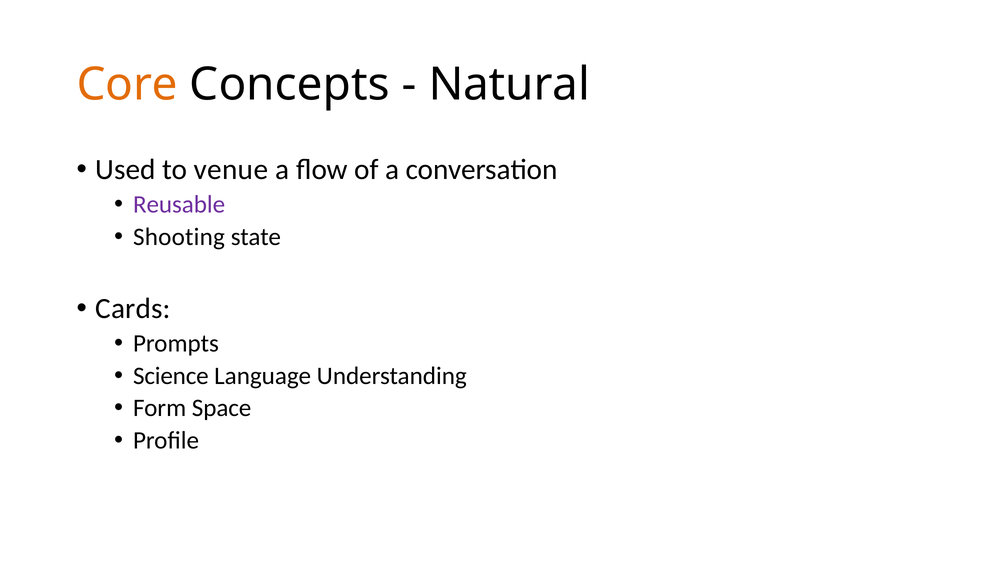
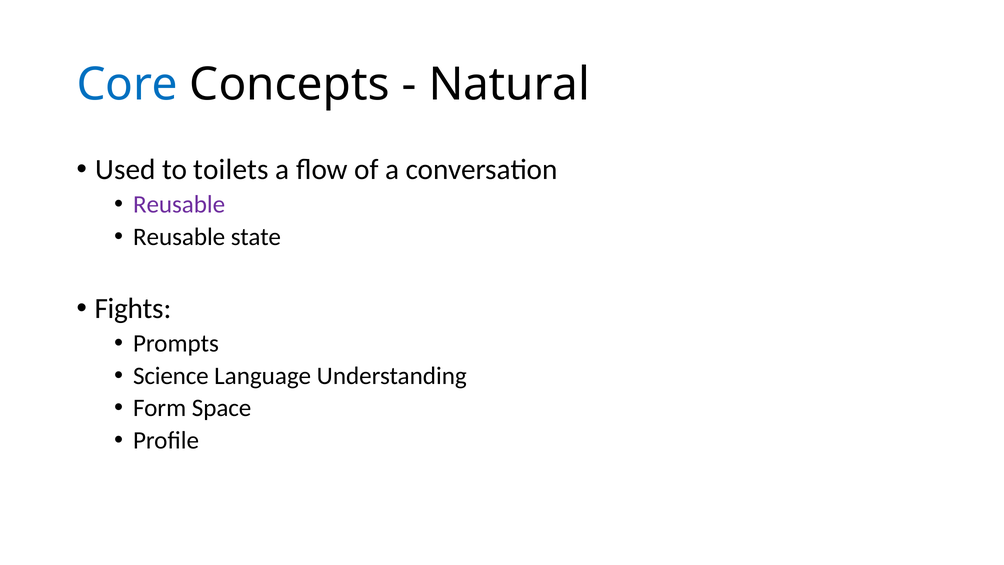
Core colour: orange -> blue
venue: venue -> toilets
Shooting at (179, 237): Shooting -> Reusable
Cards: Cards -> Fights
